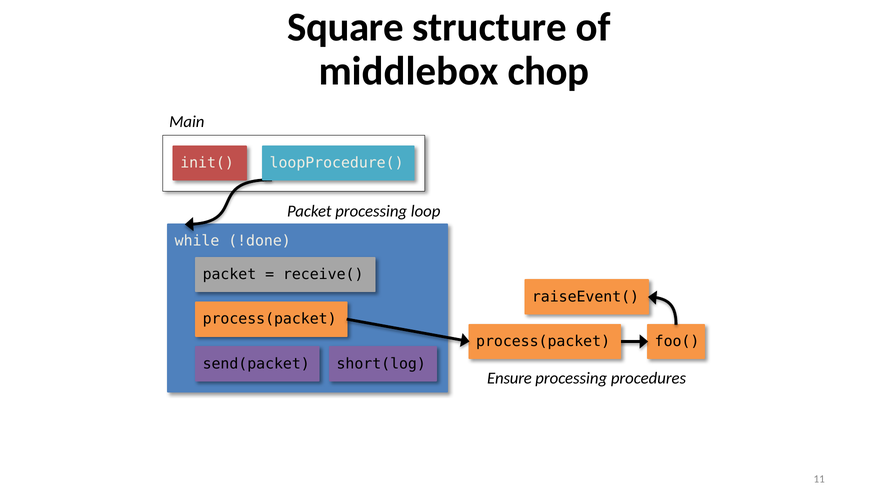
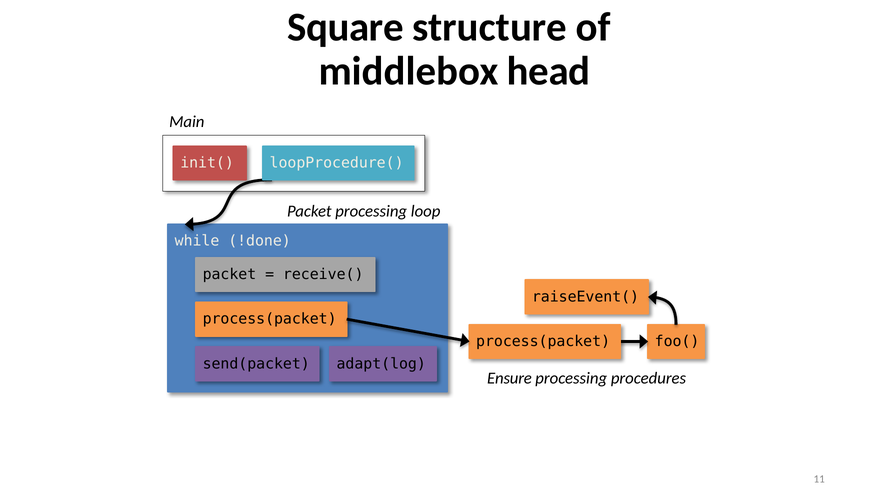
chop: chop -> head
short(log: short(log -> adapt(log
